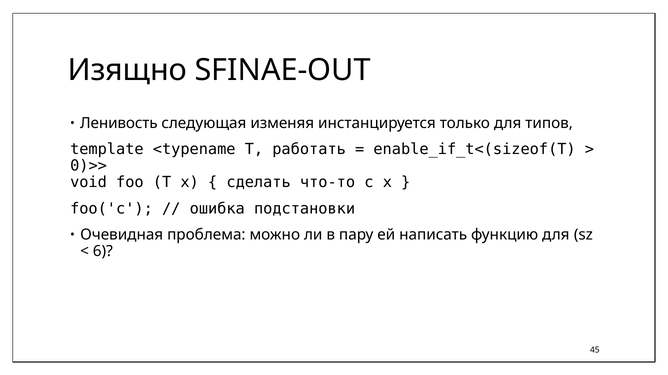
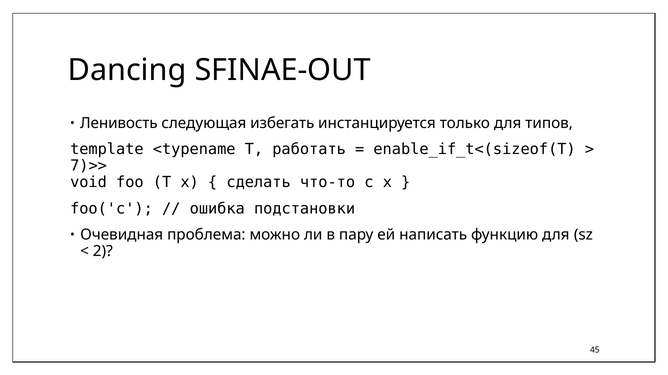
Изящно: Изящно -> Dancing
изменяя: изменяя -> избегать
0)>>: 0)>> -> 7)>>
6: 6 -> 2
